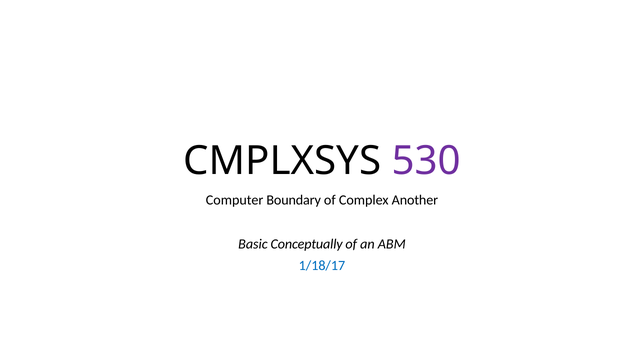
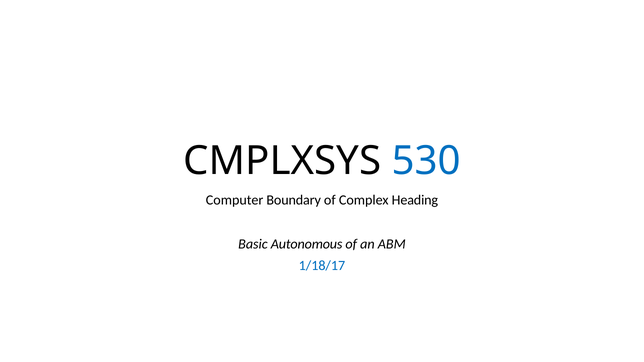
530 colour: purple -> blue
Another: Another -> Heading
Conceptually: Conceptually -> Autonomous
